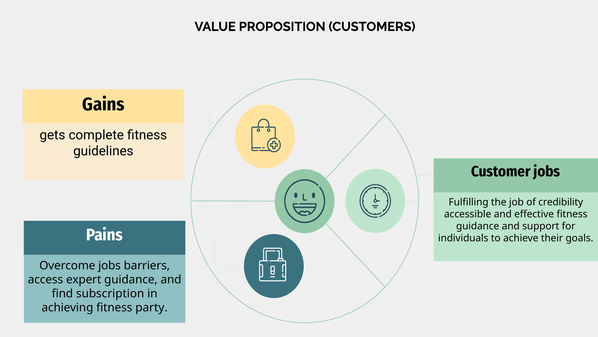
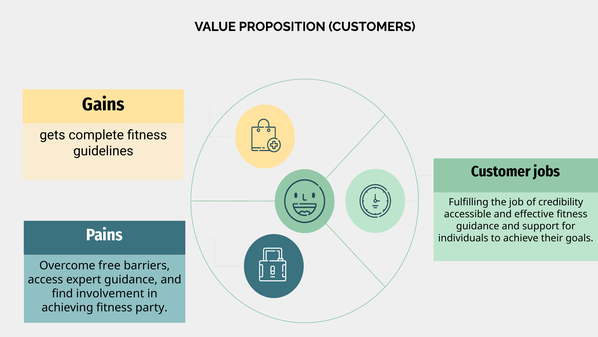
Overcome jobs: jobs -> free
subscription: subscription -> involvement
